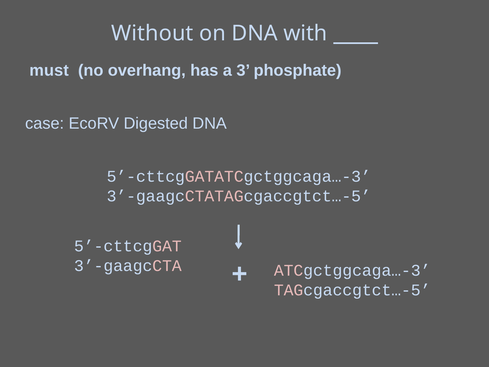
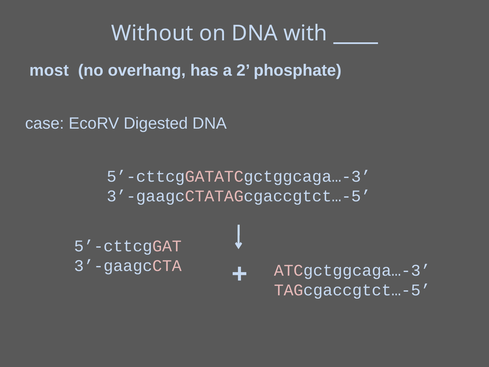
must: must -> most
3: 3 -> 2
